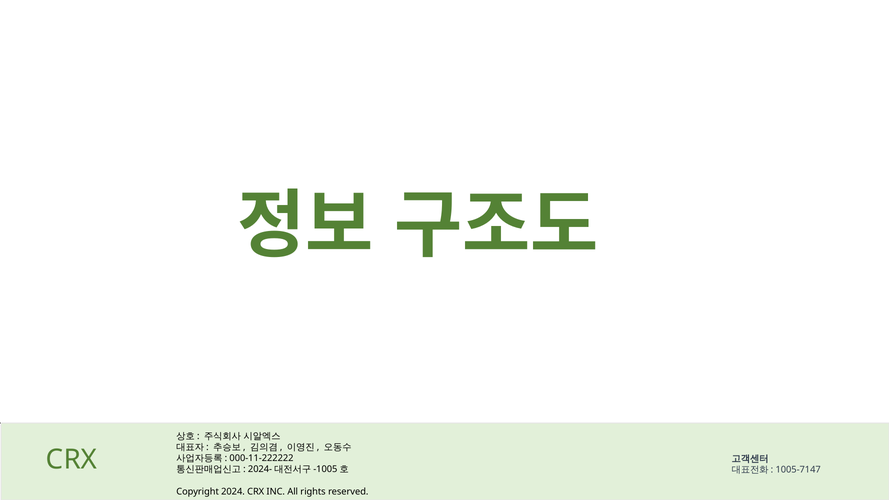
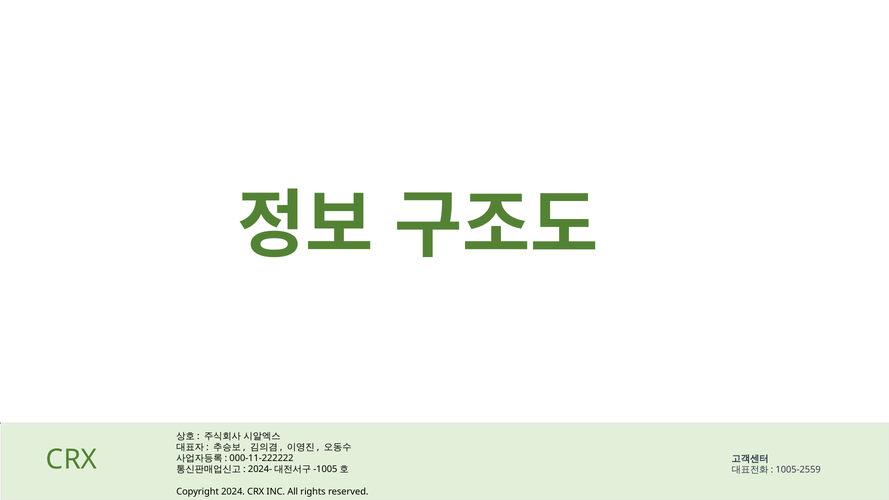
1005-7147: 1005-7147 -> 1005-2559
